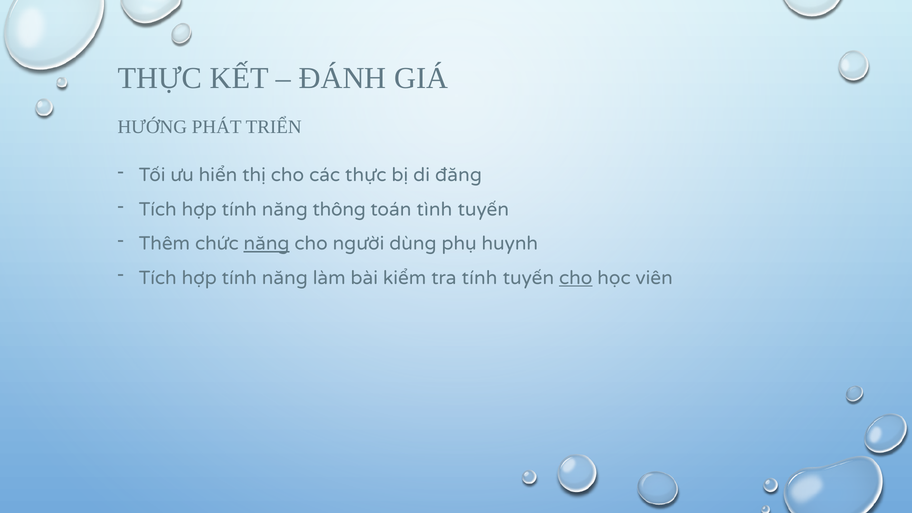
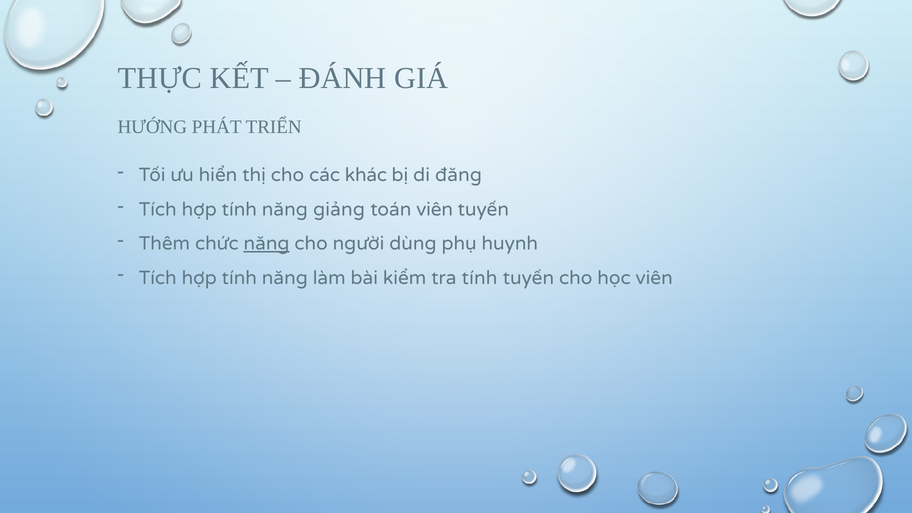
các thực: thực -> khác
thông: thông -> giảng
toán tình: tình -> viên
cho at (576, 278) underline: present -> none
